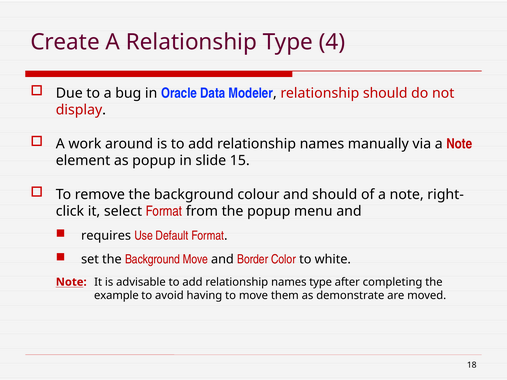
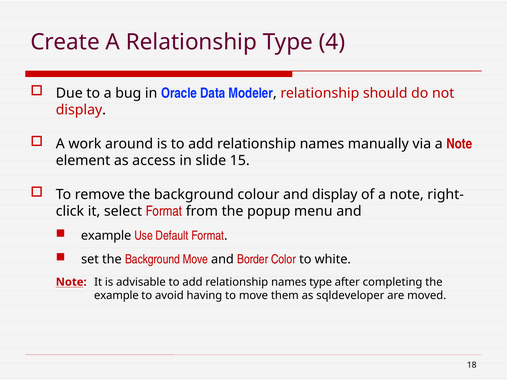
as popup: popup -> access
and should: should -> display
requires at (106, 236): requires -> example
demonstrate: demonstrate -> sqldeveloper
